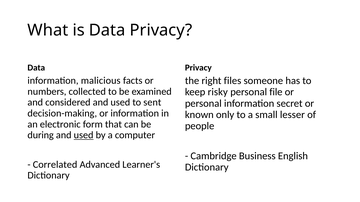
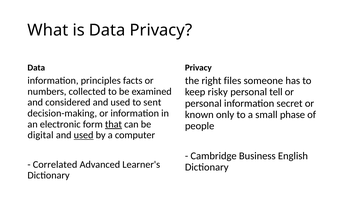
malicious: malicious -> principles
file: file -> tell
lesser: lesser -> phase
that underline: none -> present
during: during -> digital
